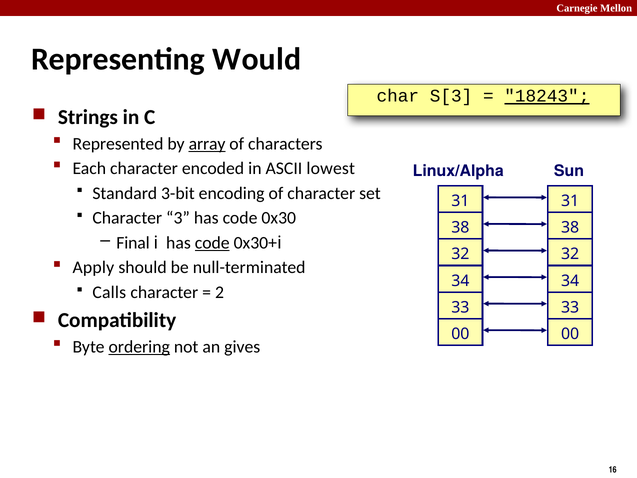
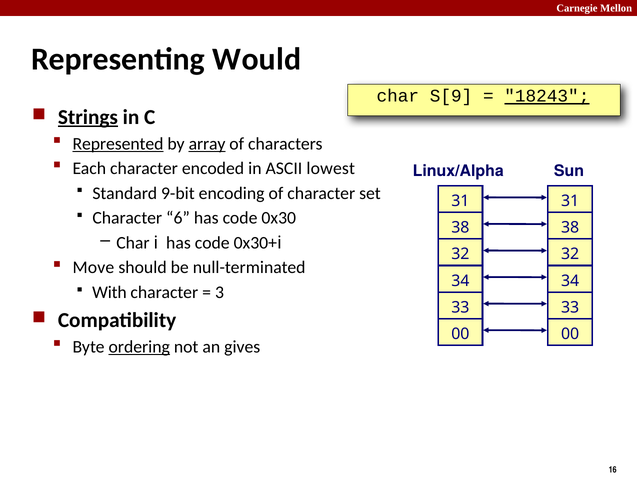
S[3: S[3 -> S[9
Strings underline: none -> present
Represented underline: none -> present
3-bit: 3-bit -> 9-bit
3: 3 -> 6
Final at (133, 243): Final -> Char
code at (212, 243) underline: present -> none
Apply: Apply -> Move
Calls: Calls -> With
2: 2 -> 3
